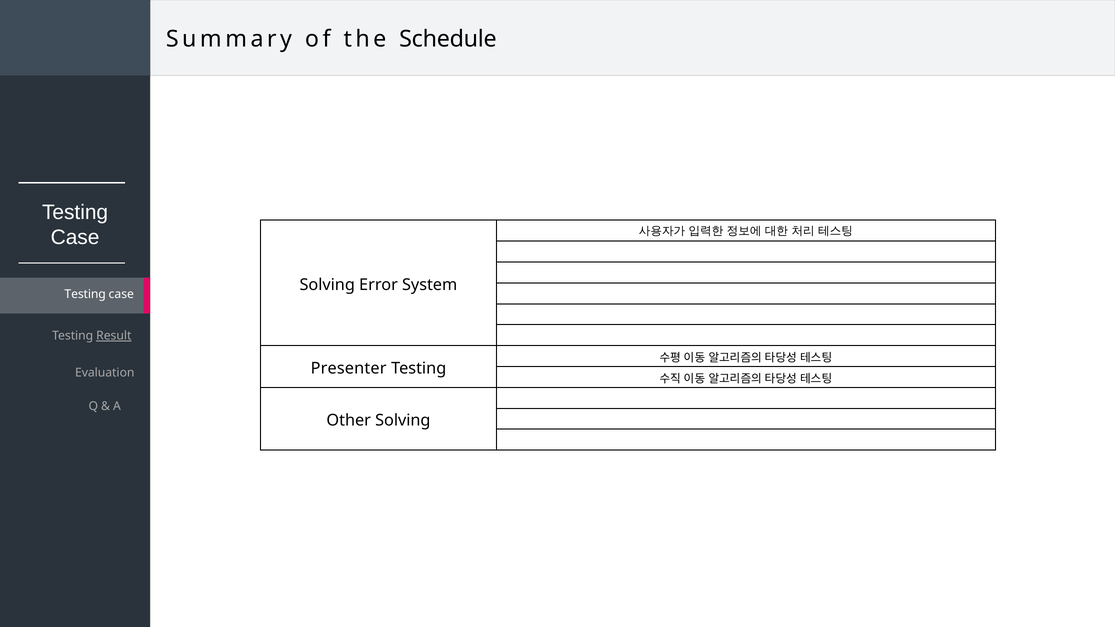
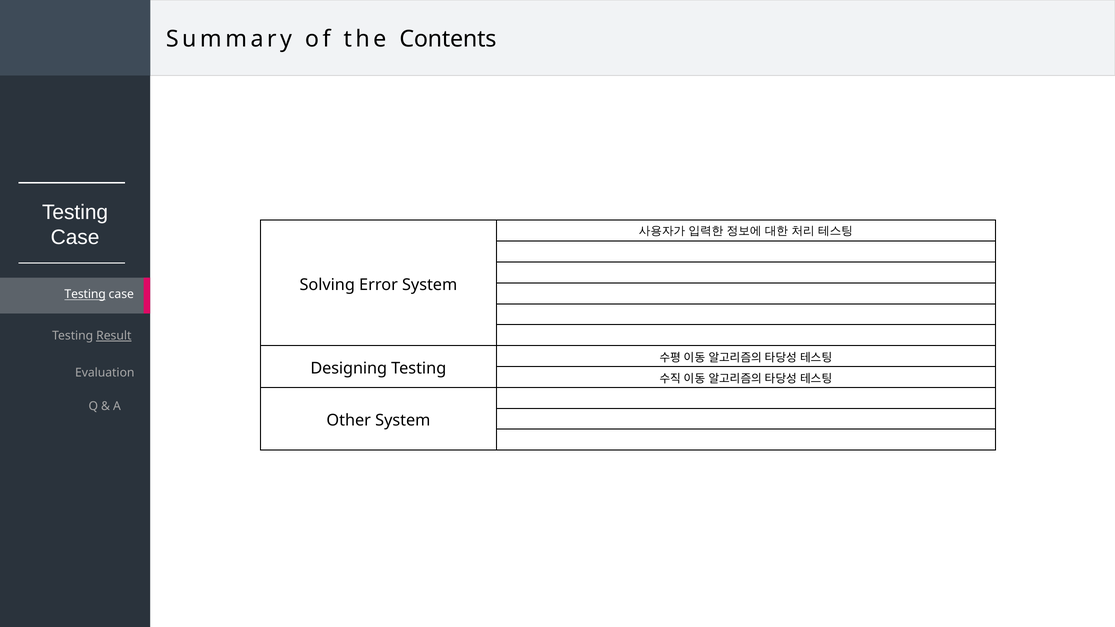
Schedule: Schedule -> Contents
Testing at (85, 294) underline: none -> present
Presenter: Presenter -> Designing
Other Solving: Solving -> System
